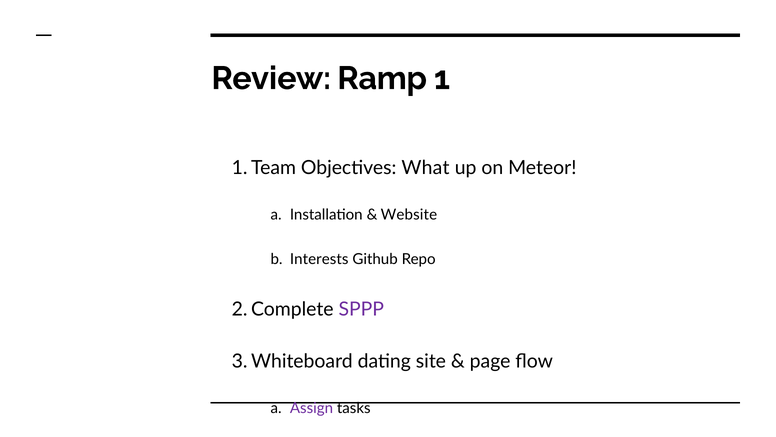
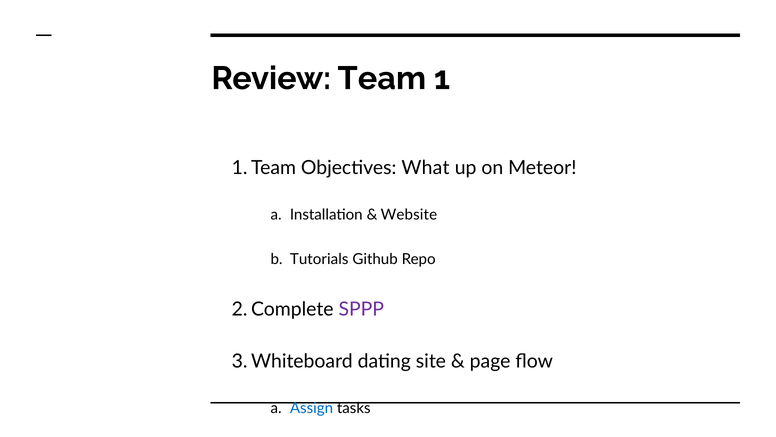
Ramp: Ramp -> Team
Interests: Interests -> Tutorials
Assign colour: purple -> blue
